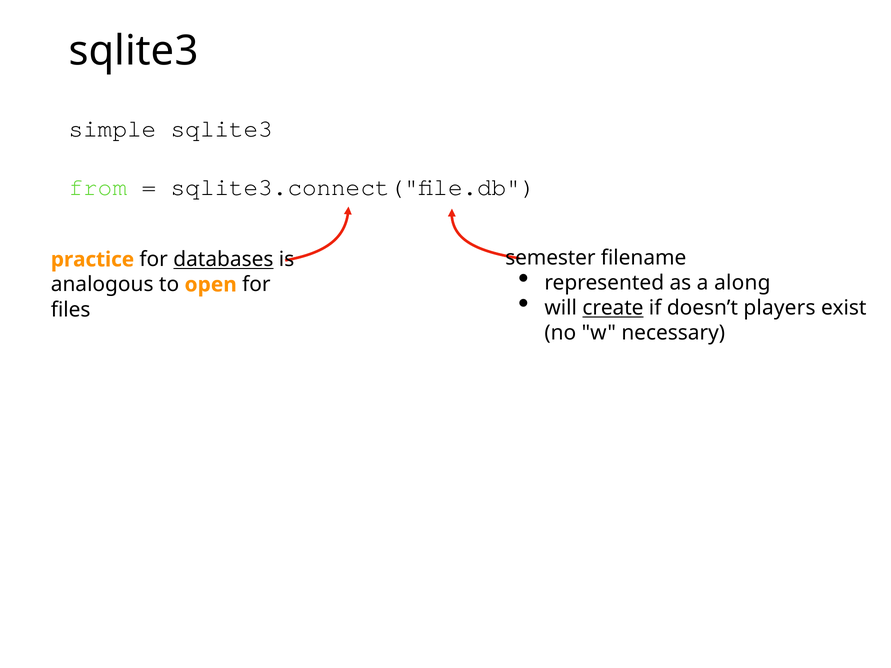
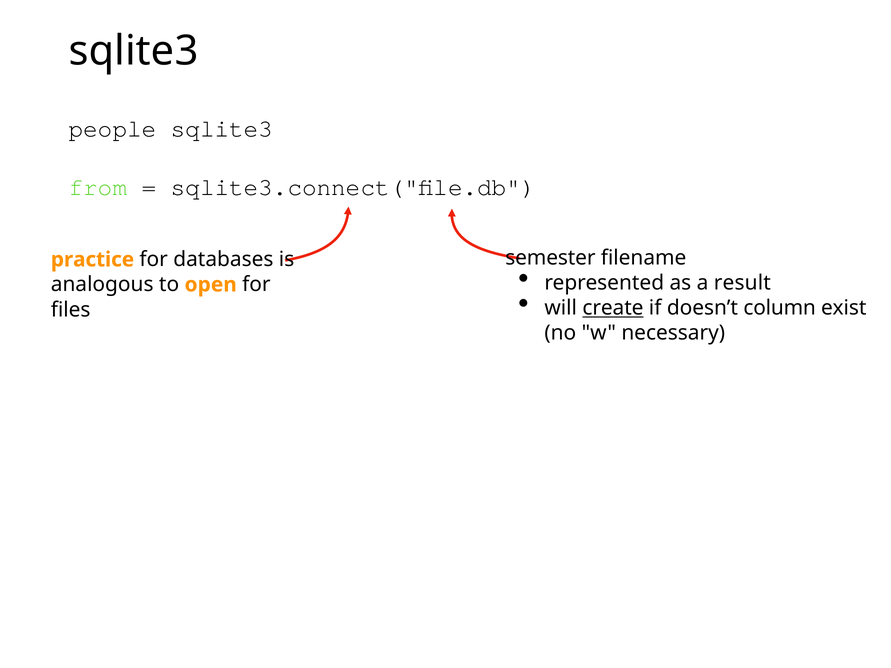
simple: simple -> people
databases underline: present -> none
along: along -> result
players: players -> column
